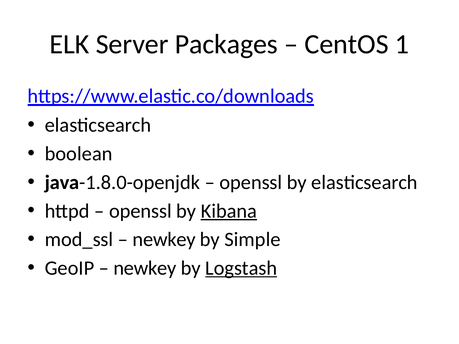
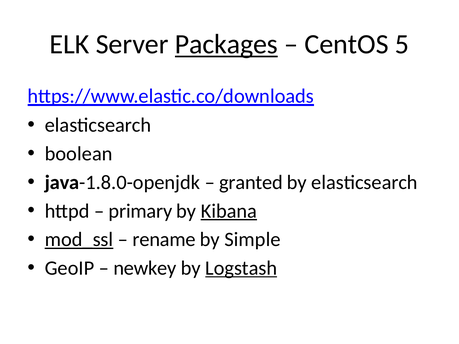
Packages underline: none -> present
1: 1 -> 5
openssl at (251, 183): openssl -> granted
openssl at (140, 211): openssl -> primary
mod_ssl underline: none -> present
newkey at (164, 240): newkey -> rename
